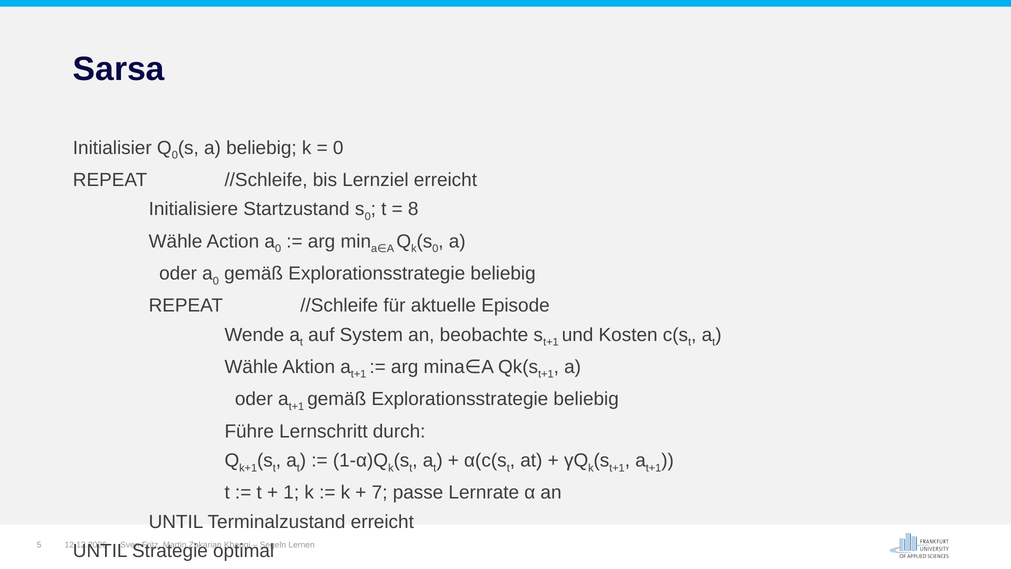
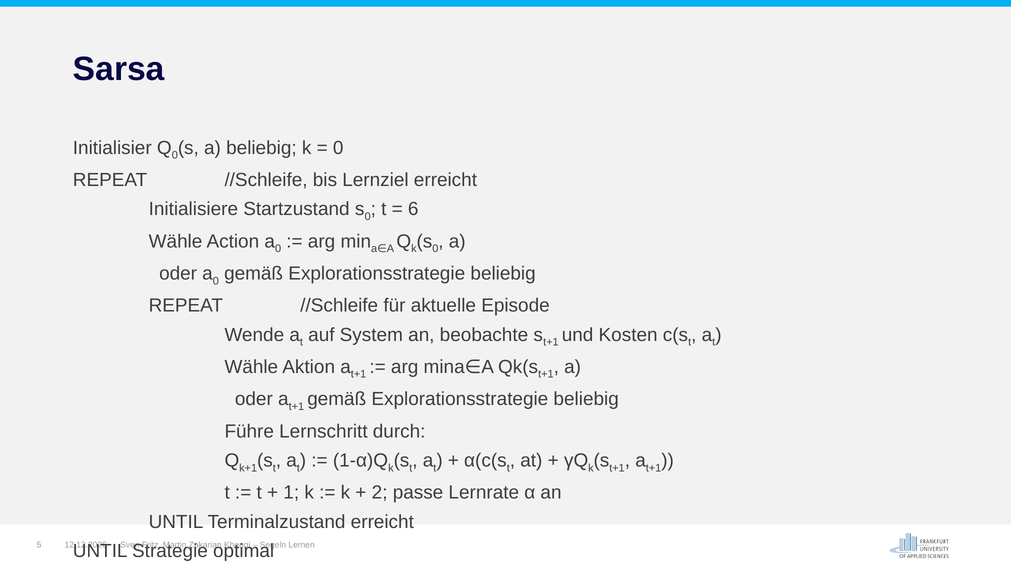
8: 8 -> 6
7: 7 -> 2
